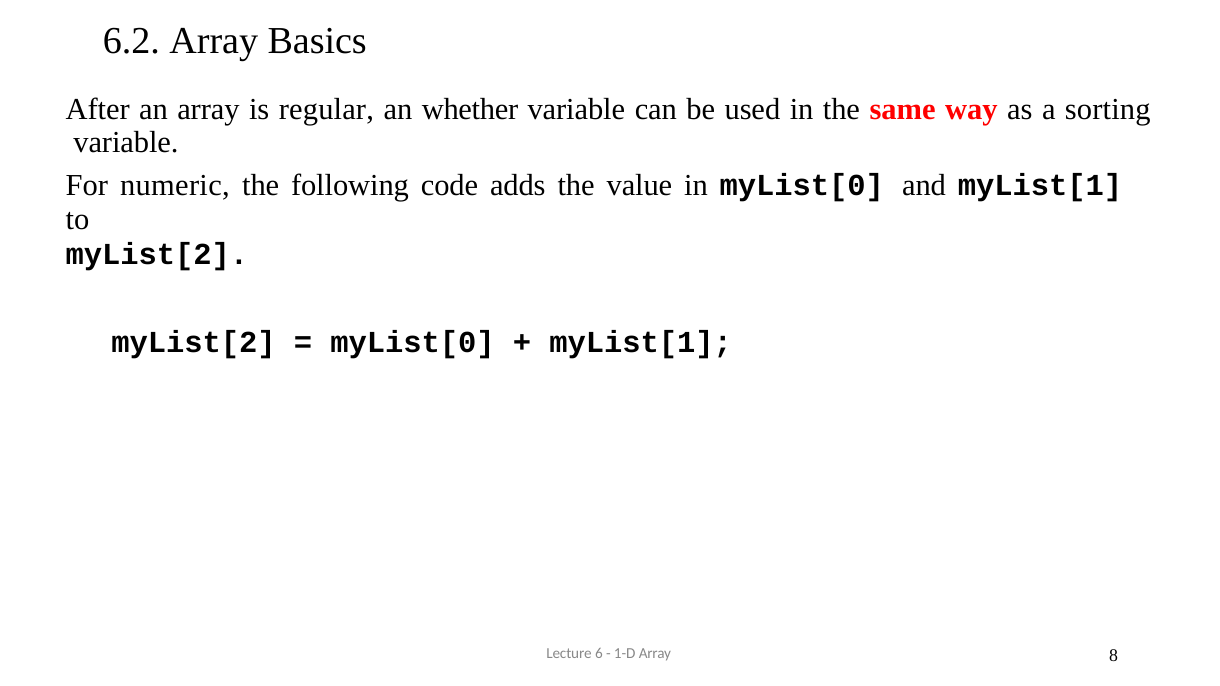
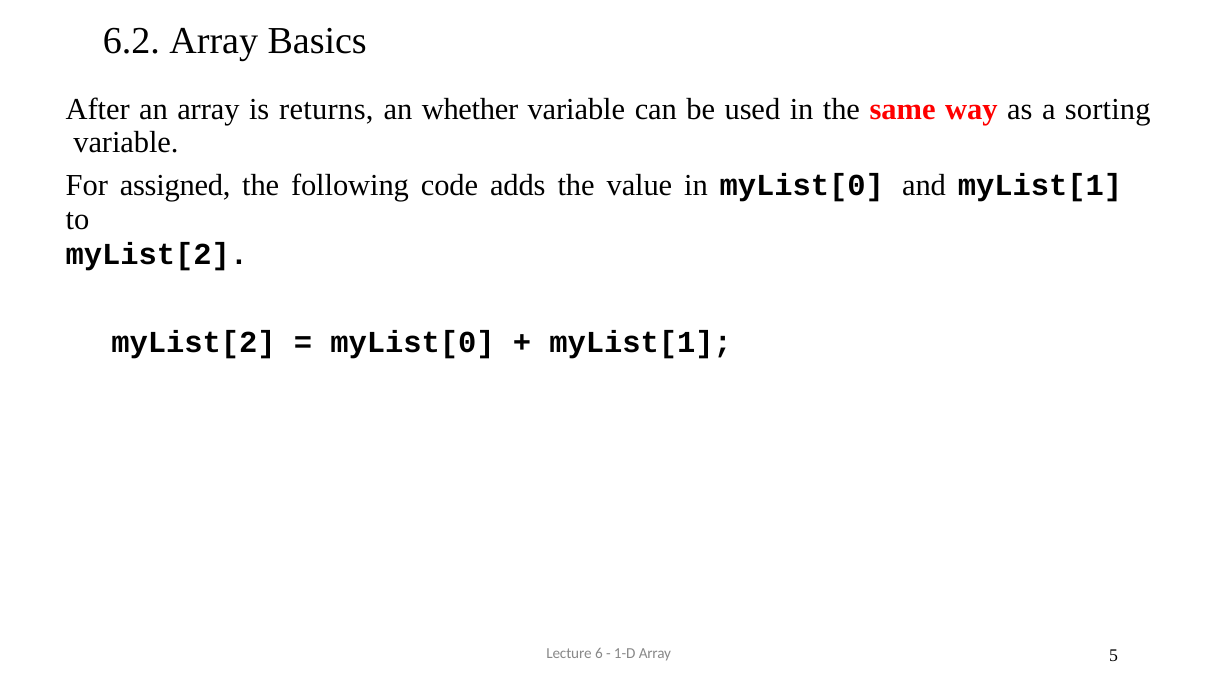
regular: regular -> returns
numeric: numeric -> assigned
8: 8 -> 5
